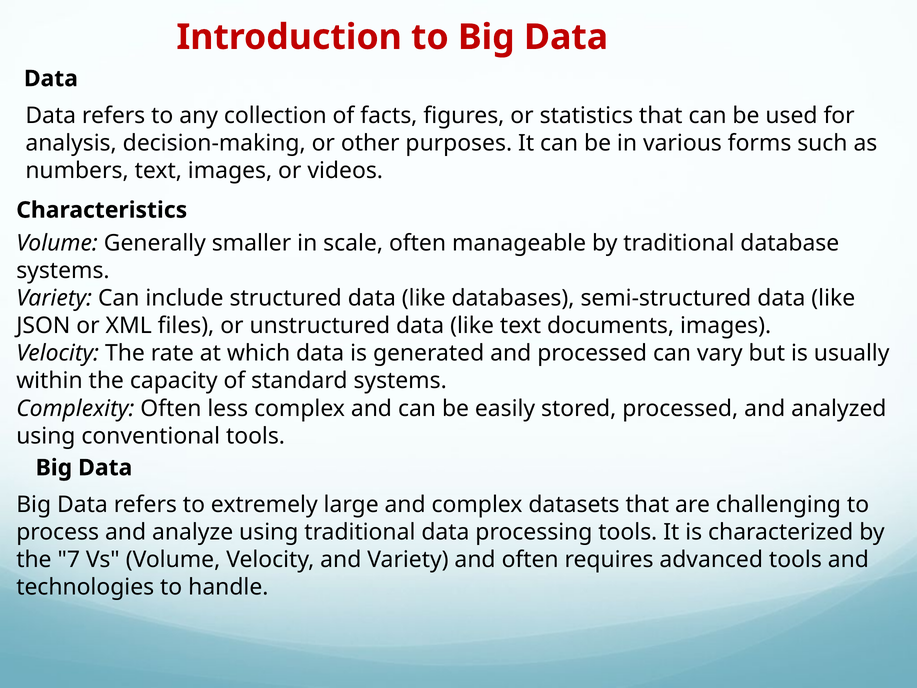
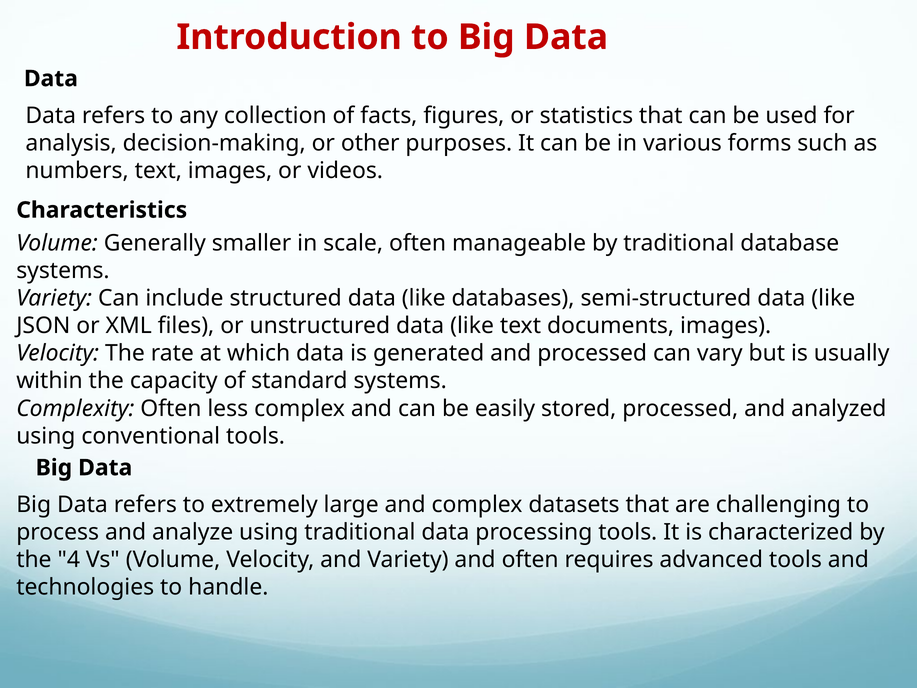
7: 7 -> 4
